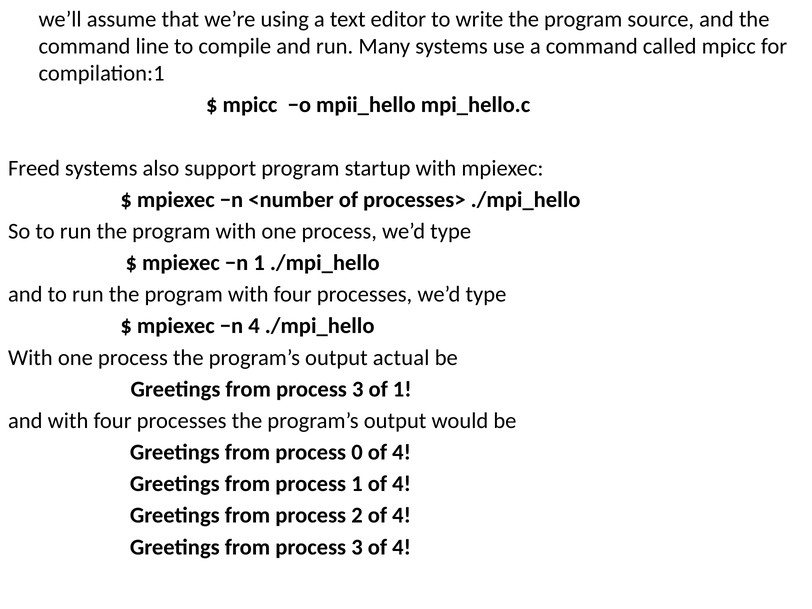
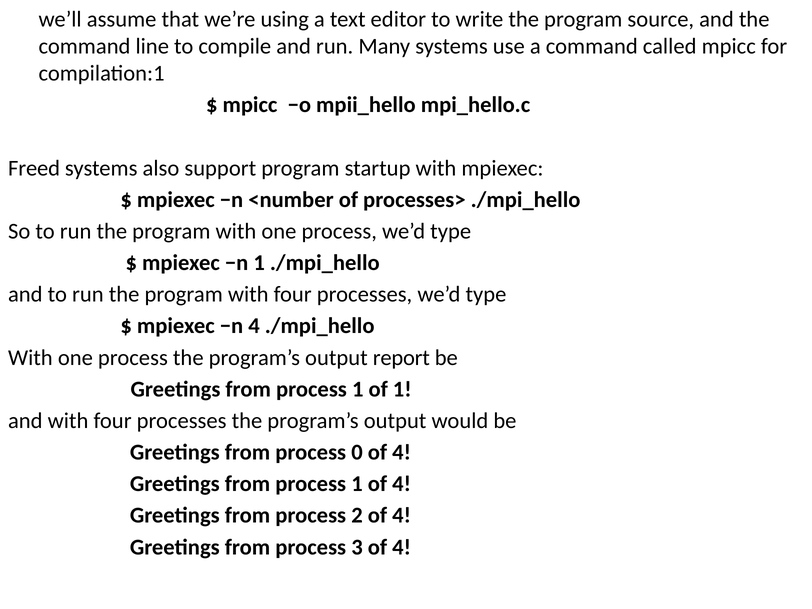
actual: actual -> report
3 at (358, 389): 3 -> 1
